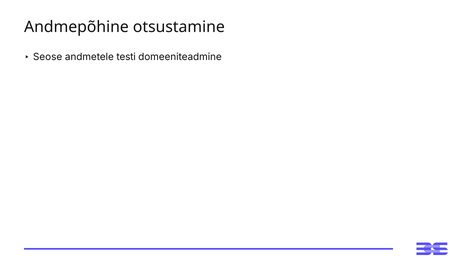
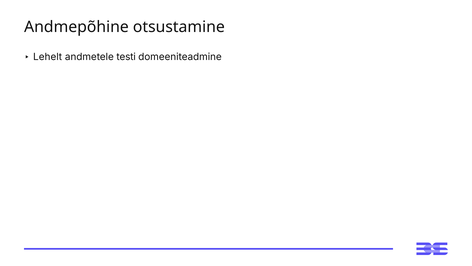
Seose: Seose -> Lehelt
